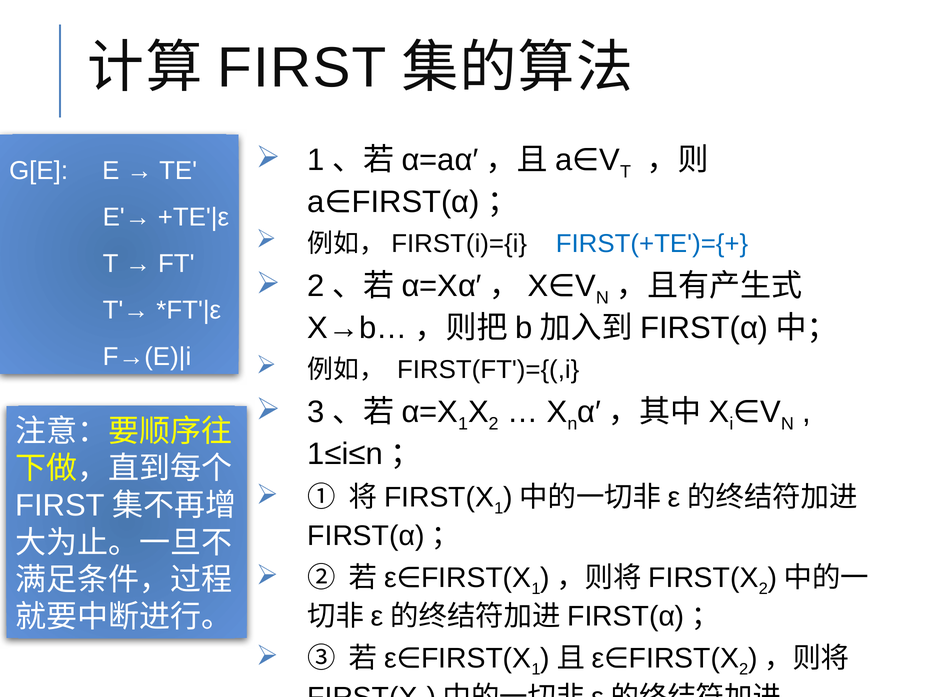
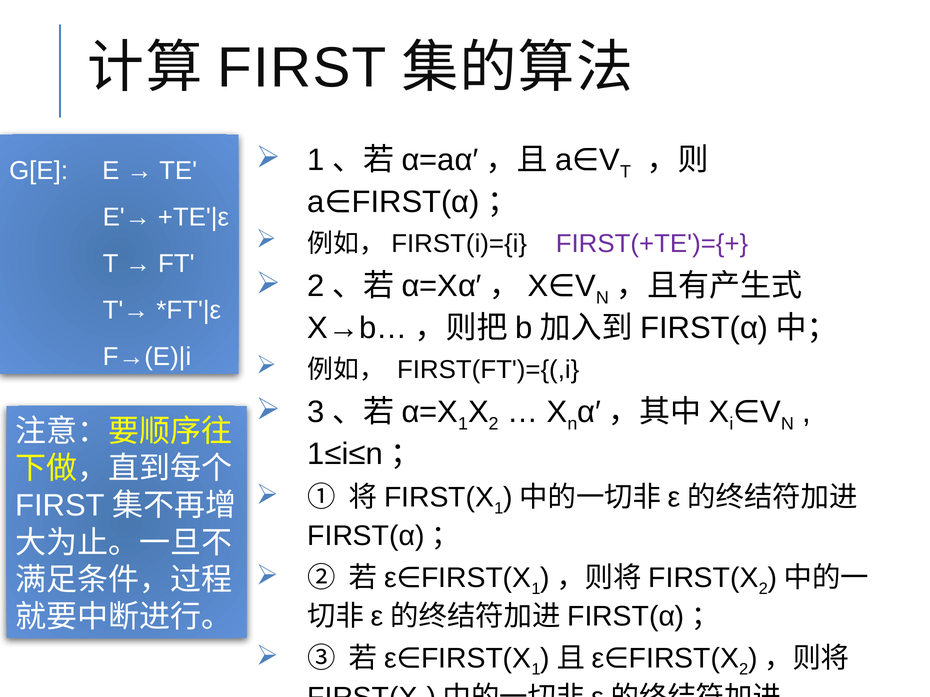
FIRST(+TE')={+ colour: blue -> purple
